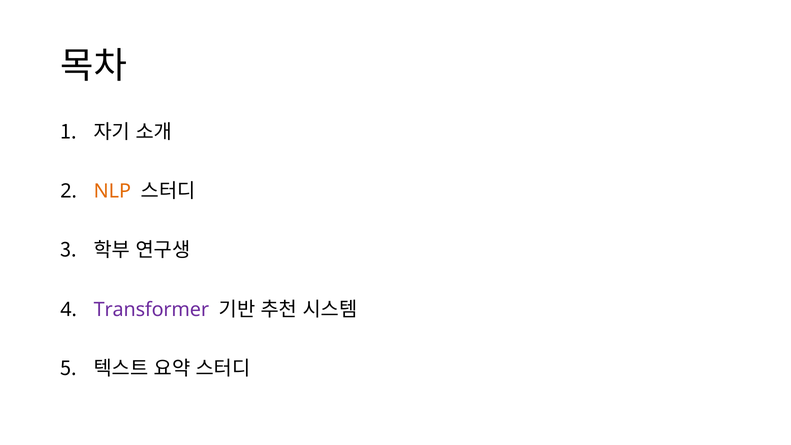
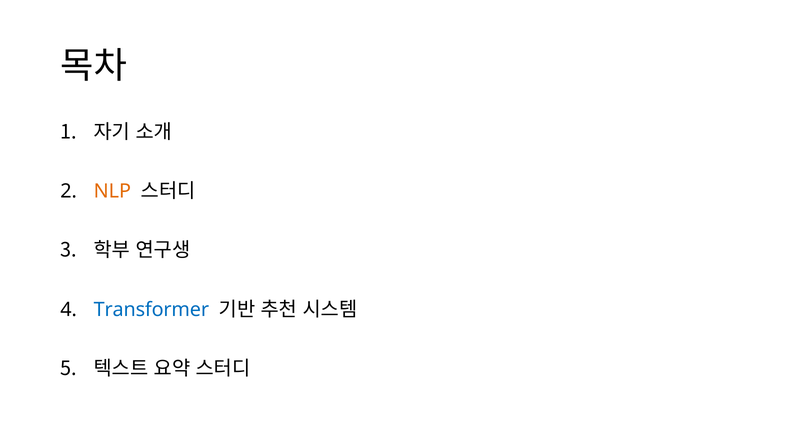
Transformer colour: purple -> blue
